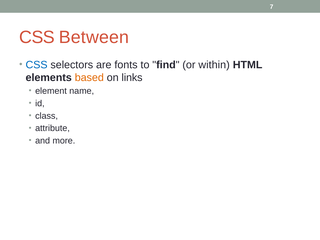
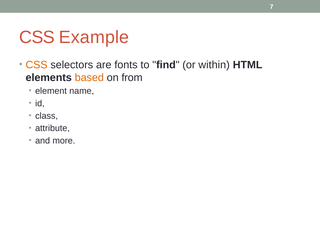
Between: Between -> Example
CSS at (37, 65) colour: blue -> orange
links: links -> from
